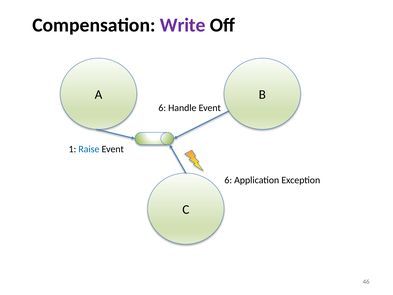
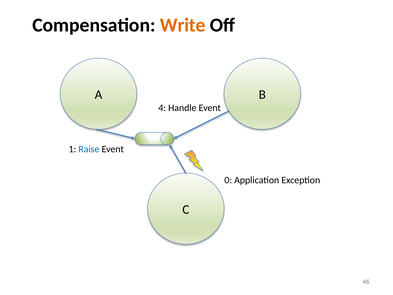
Write colour: purple -> orange
6 at (162, 108): 6 -> 4
6 at (228, 180): 6 -> 0
